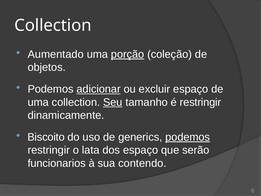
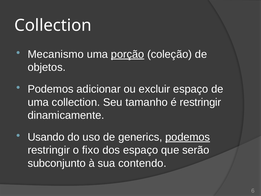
Aumentado: Aumentado -> Mecanismo
adicionar underline: present -> none
Seu underline: present -> none
Biscoito: Biscoito -> Usando
lata: lata -> fixo
funcionarios: funcionarios -> subconjunto
